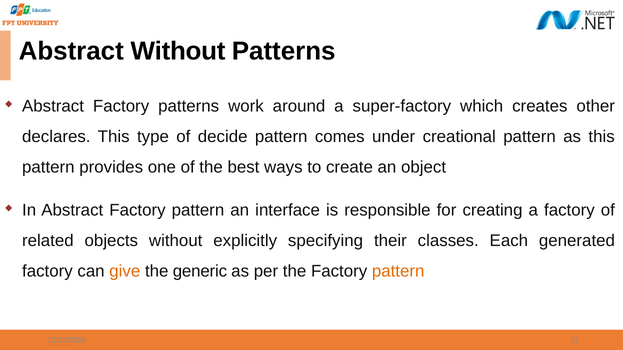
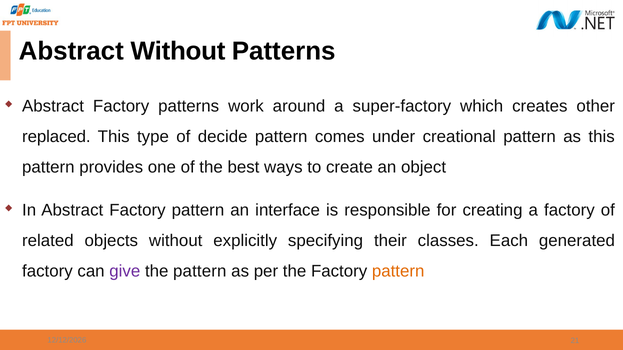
declares: declares -> replaced
give colour: orange -> purple
the generic: generic -> pattern
